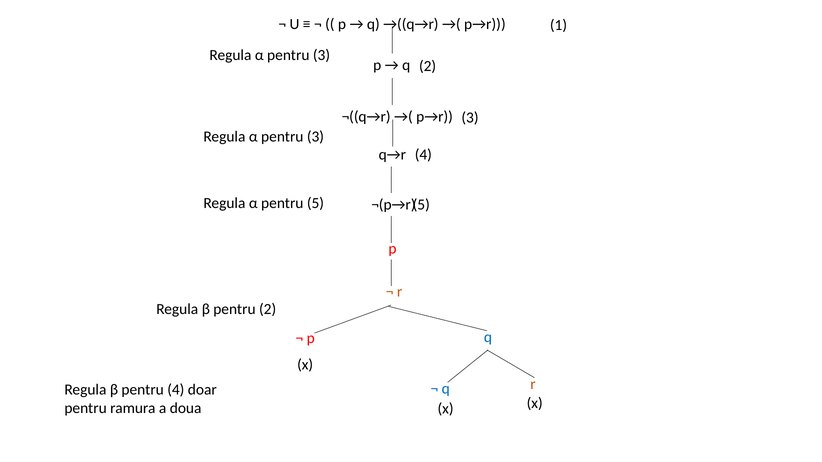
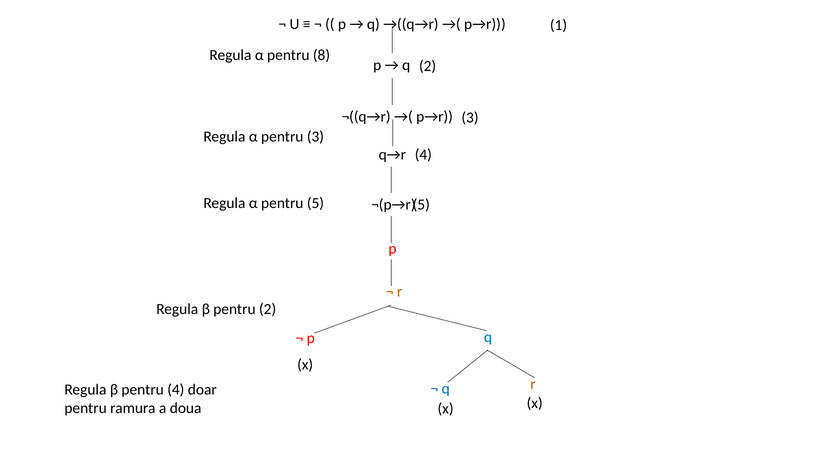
3 at (322, 55): 3 -> 8
